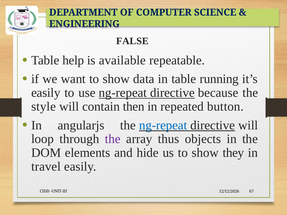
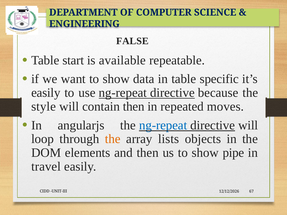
help: help -> start
running: running -> specific
button: button -> moves
the at (113, 139) colour: purple -> orange
thus: thus -> lists
and hide: hide -> then
they: they -> pipe
